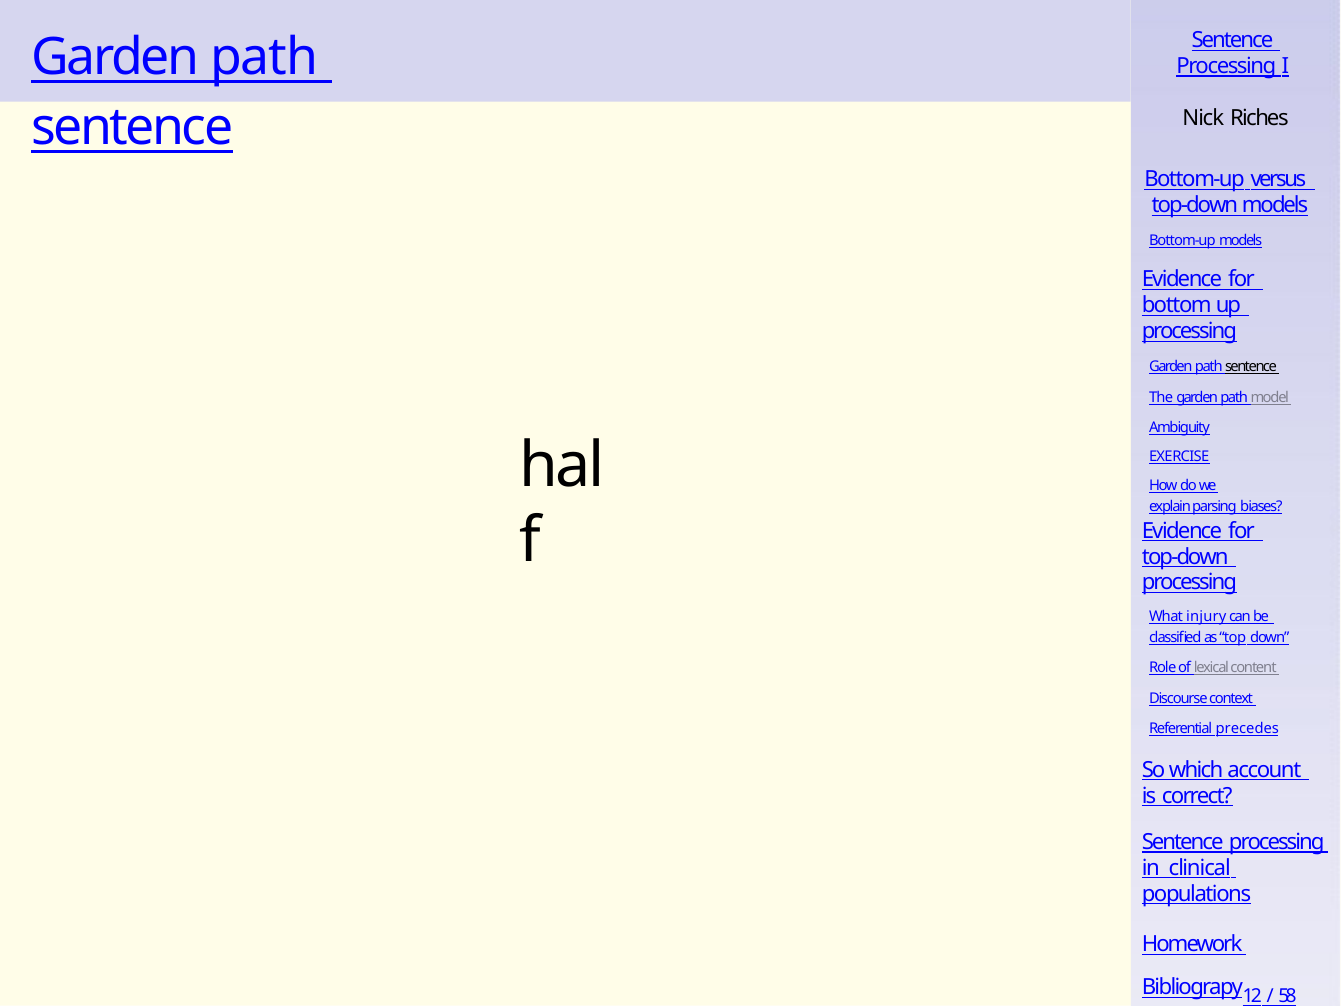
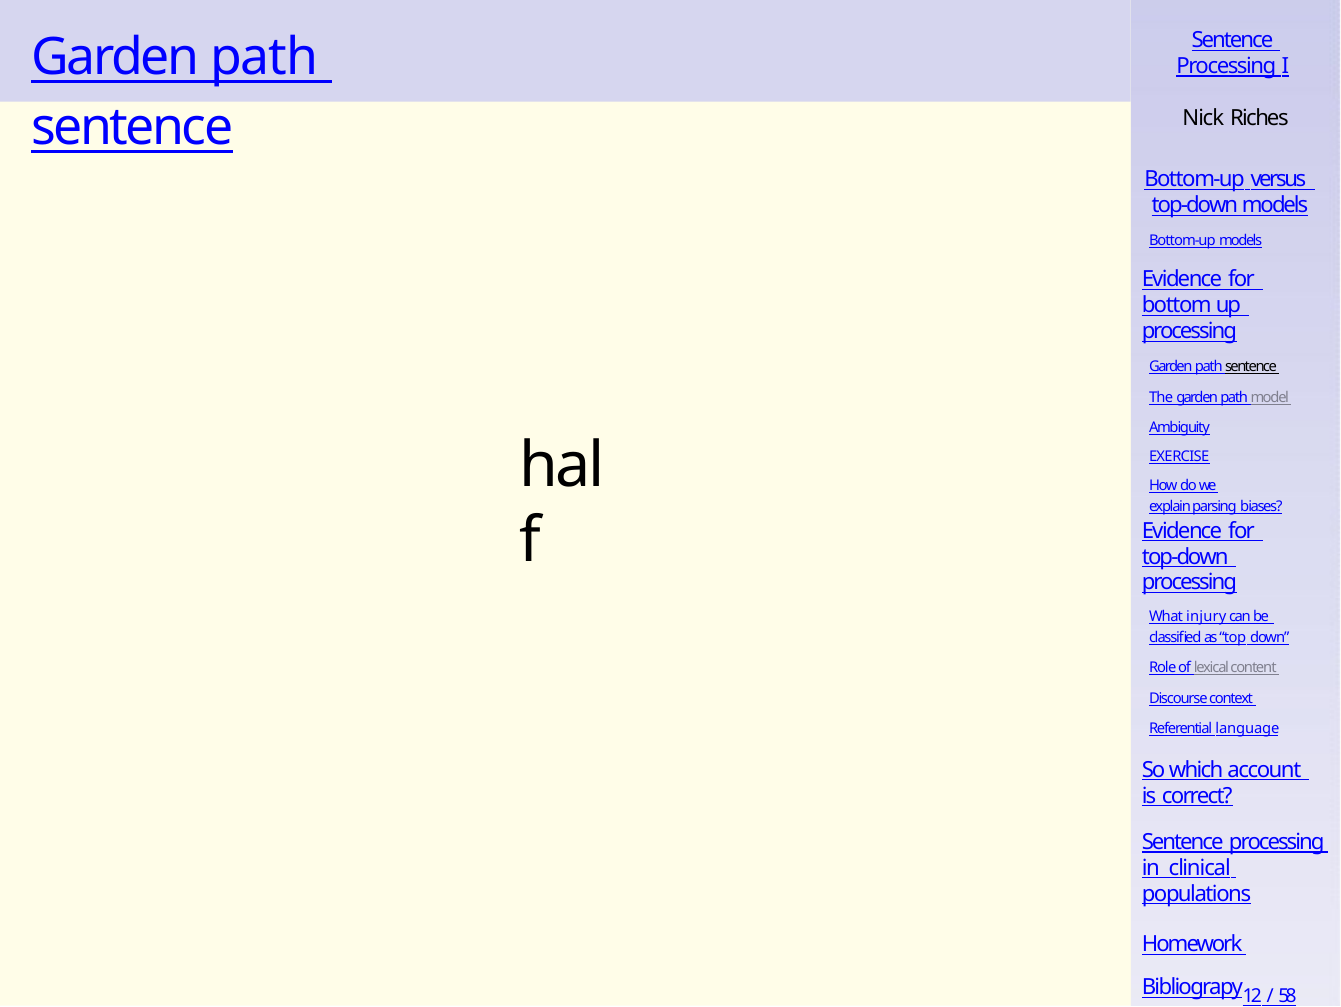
precedes: precedes -> language
